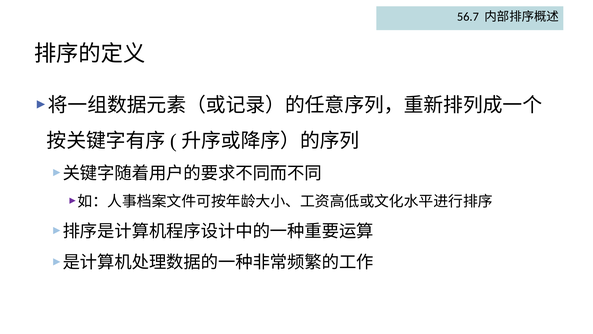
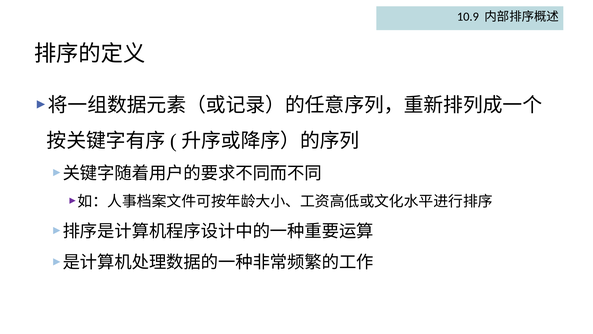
56.7: 56.7 -> 10.9
